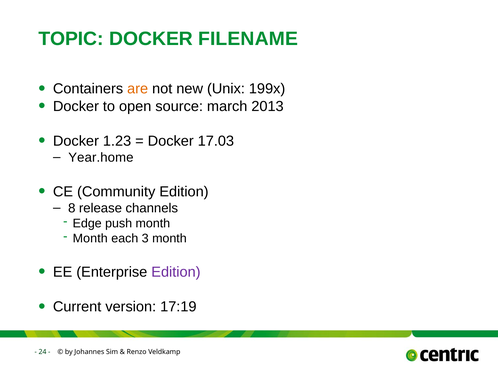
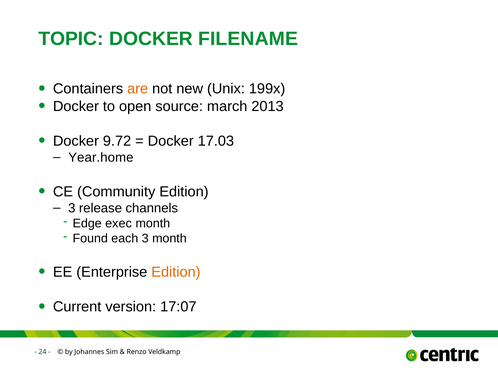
1.23: 1.23 -> 9.72
8 at (72, 208): 8 -> 3
push: push -> exec
Month at (90, 239): Month -> Found
Edition at (176, 272) colour: purple -> orange
17:19: 17:19 -> 17:07
